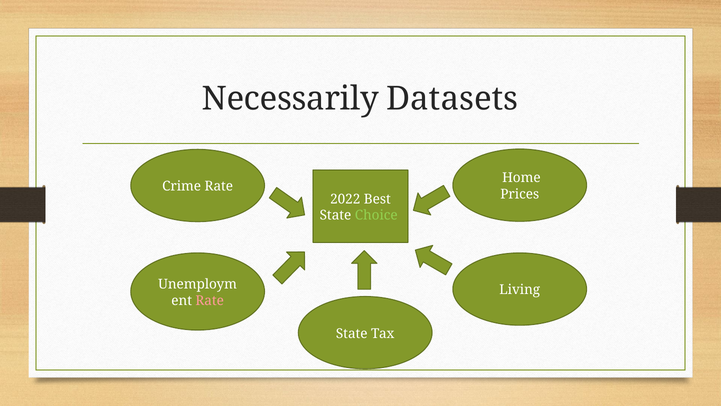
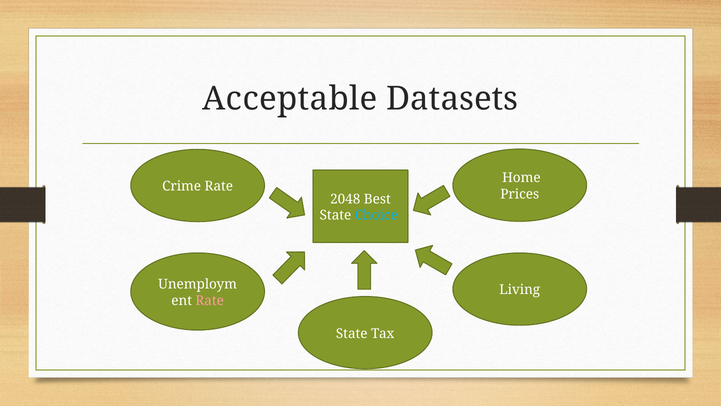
Necessarily: Necessarily -> Acceptable
2022: 2022 -> 2048
Choice colour: light green -> light blue
